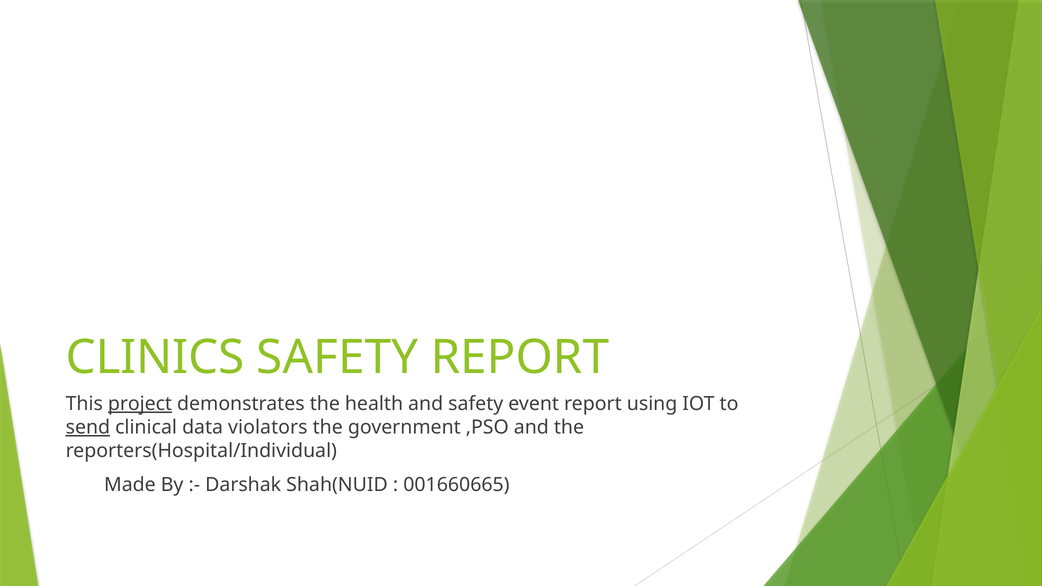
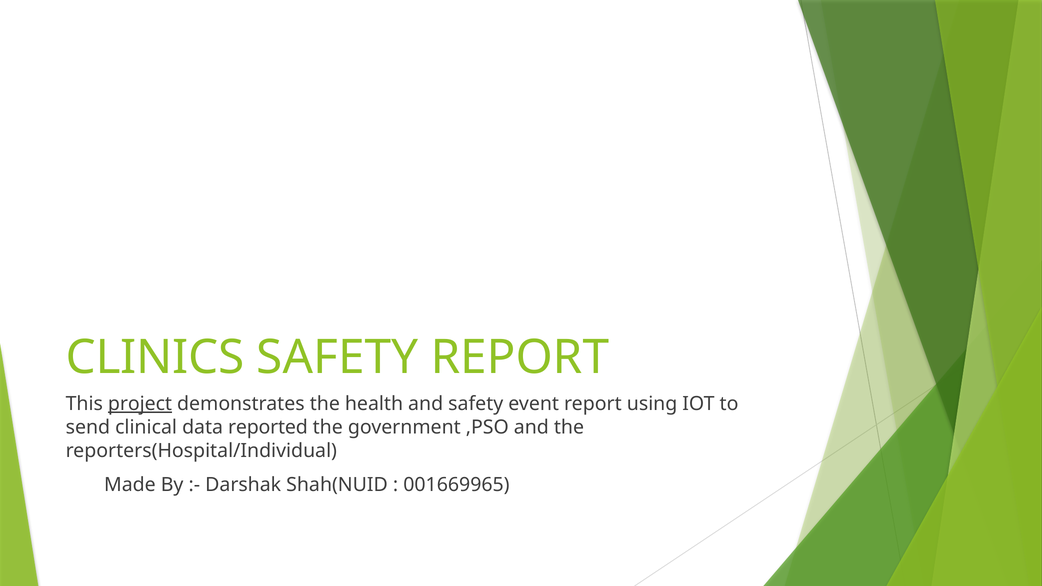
send underline: present -> none
violators: violators -> reported
001660665: 001660665 -> 001669965
